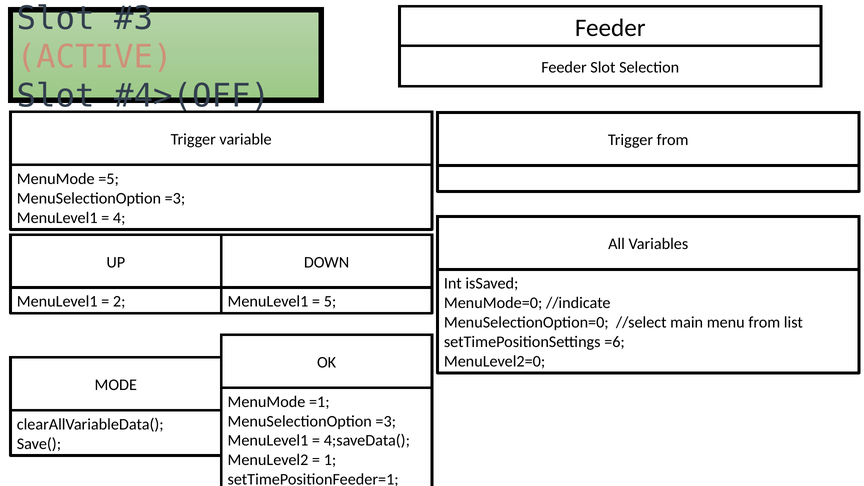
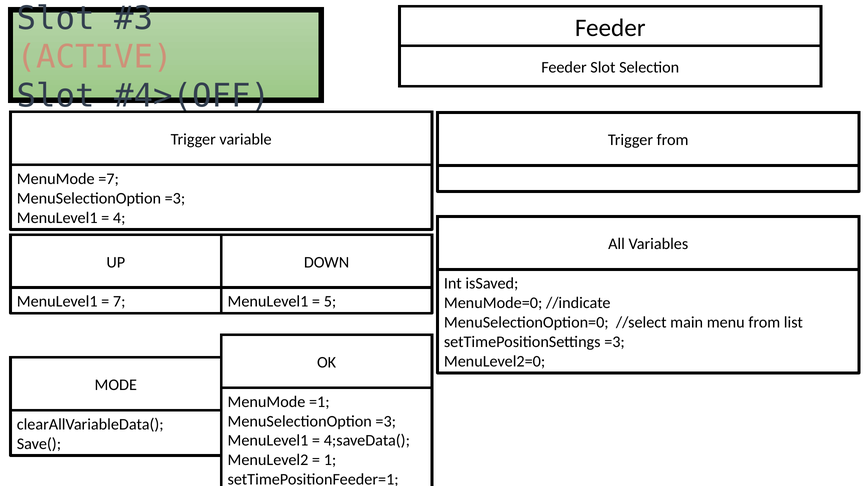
=5: =5 -> =7
2: 2 -> 7
setTimePositionSettings =6: =6 -> =3
